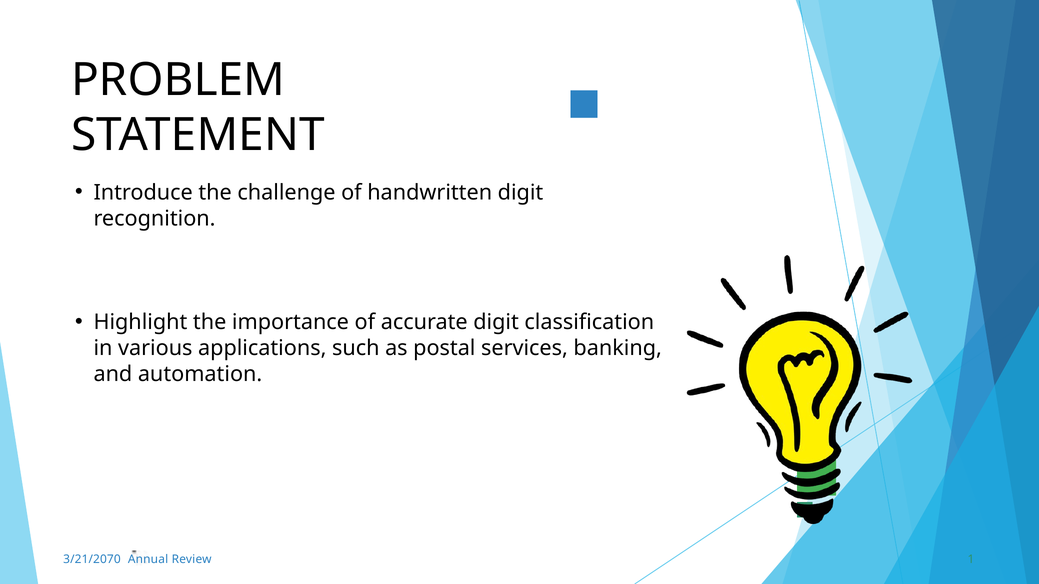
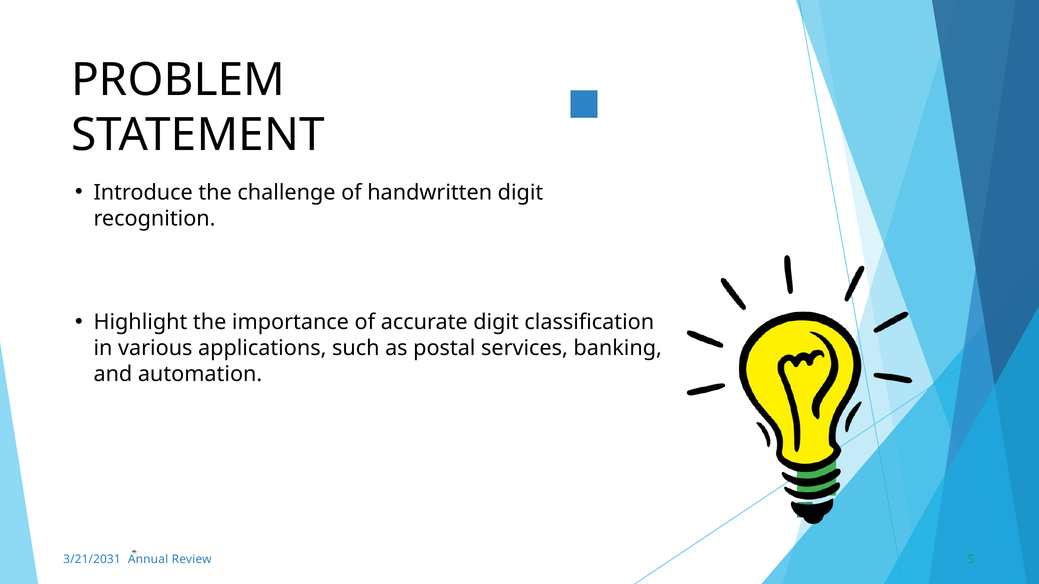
3/21/2070: 3/21/2070 -> 3/21/2031
1: 1 -> 5
